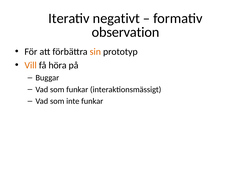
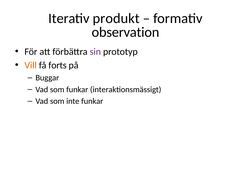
negativt: negativt -> produkt
sin colour: orange -> purple
höra: höra -> forts
